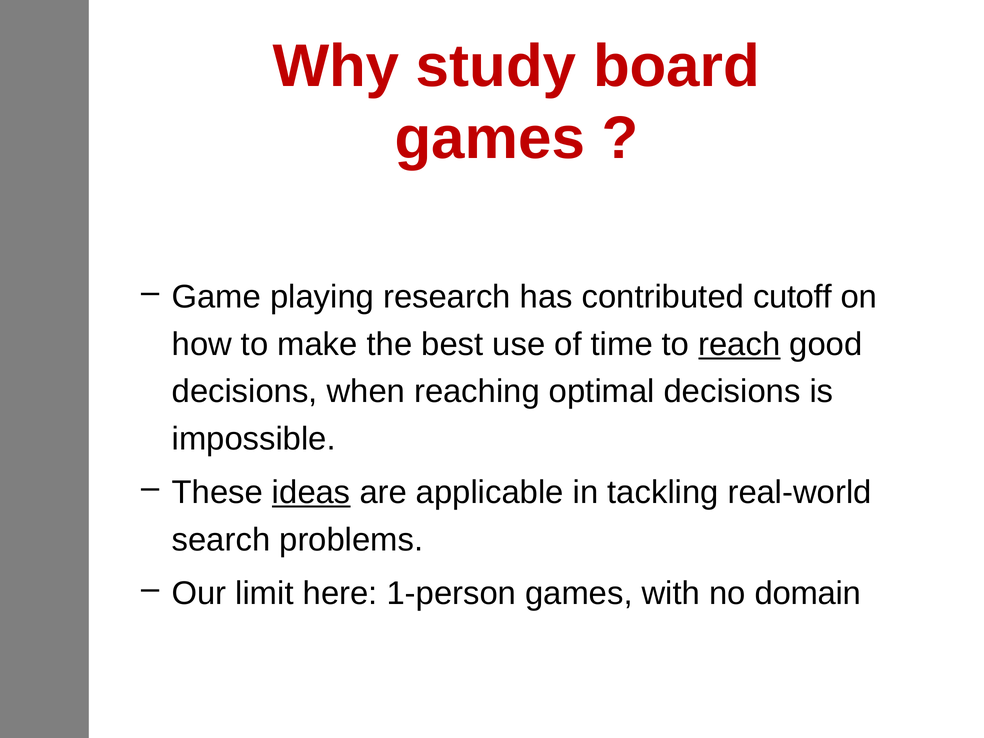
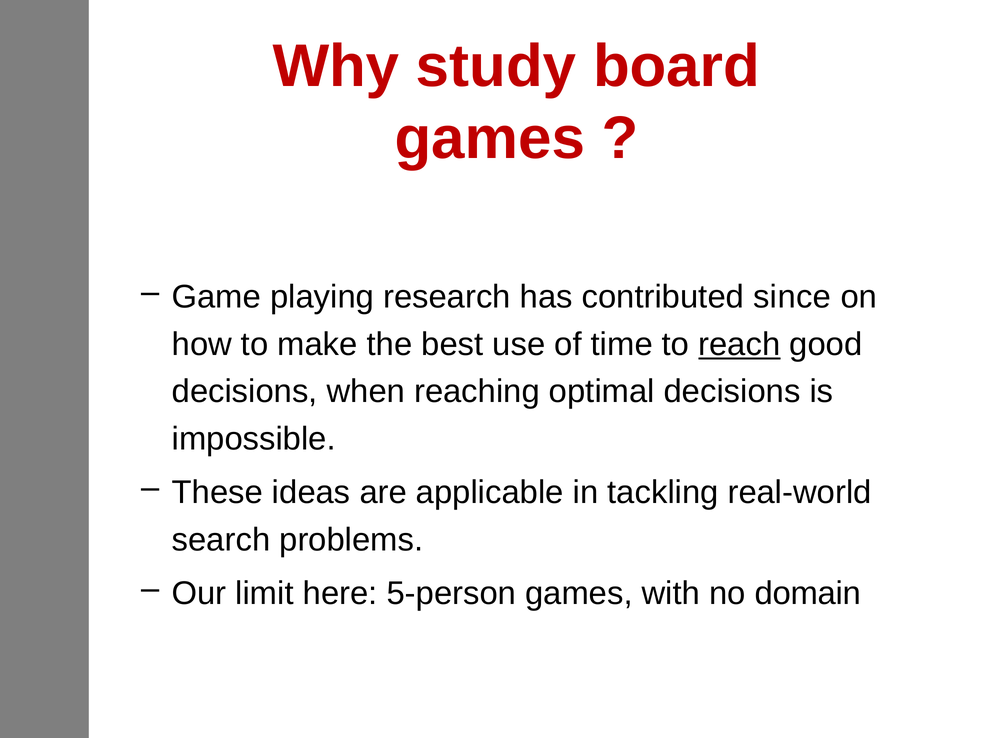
cutoff: cutoff -> since
ideas underline: present -> none
1-person: 1-person -> 5-person
